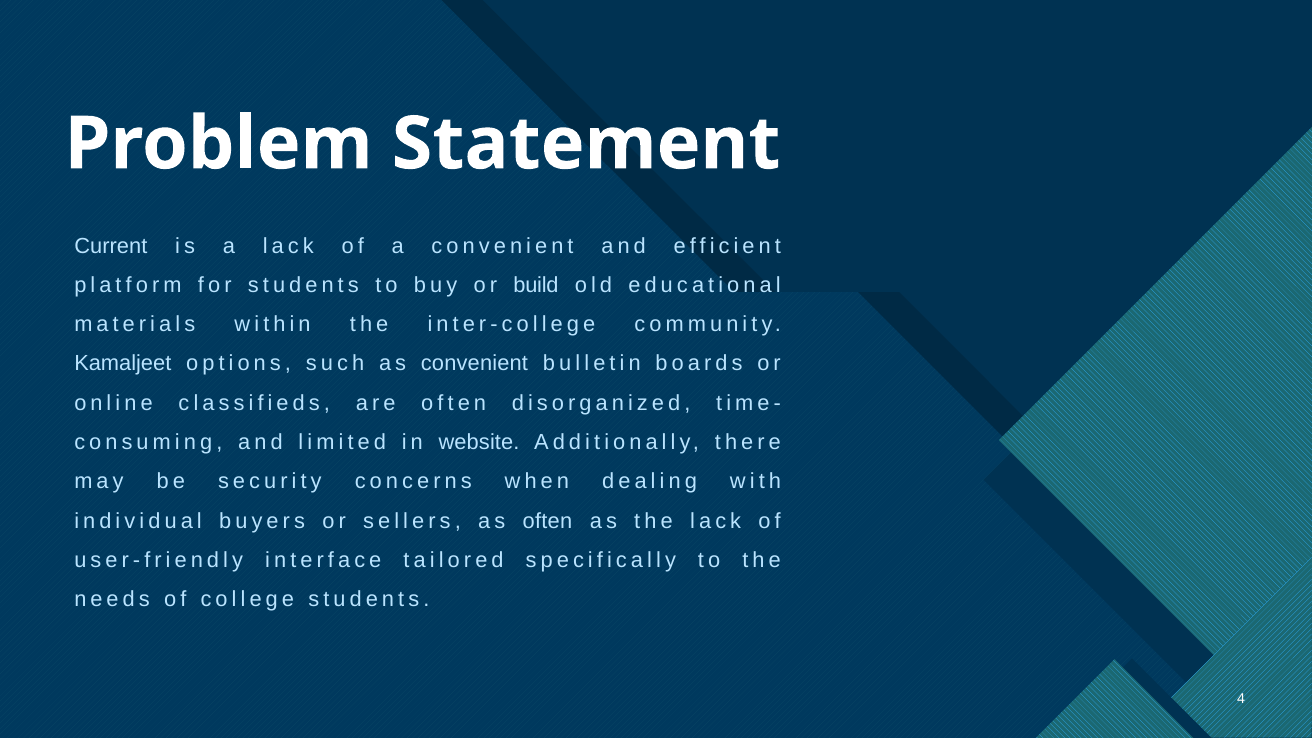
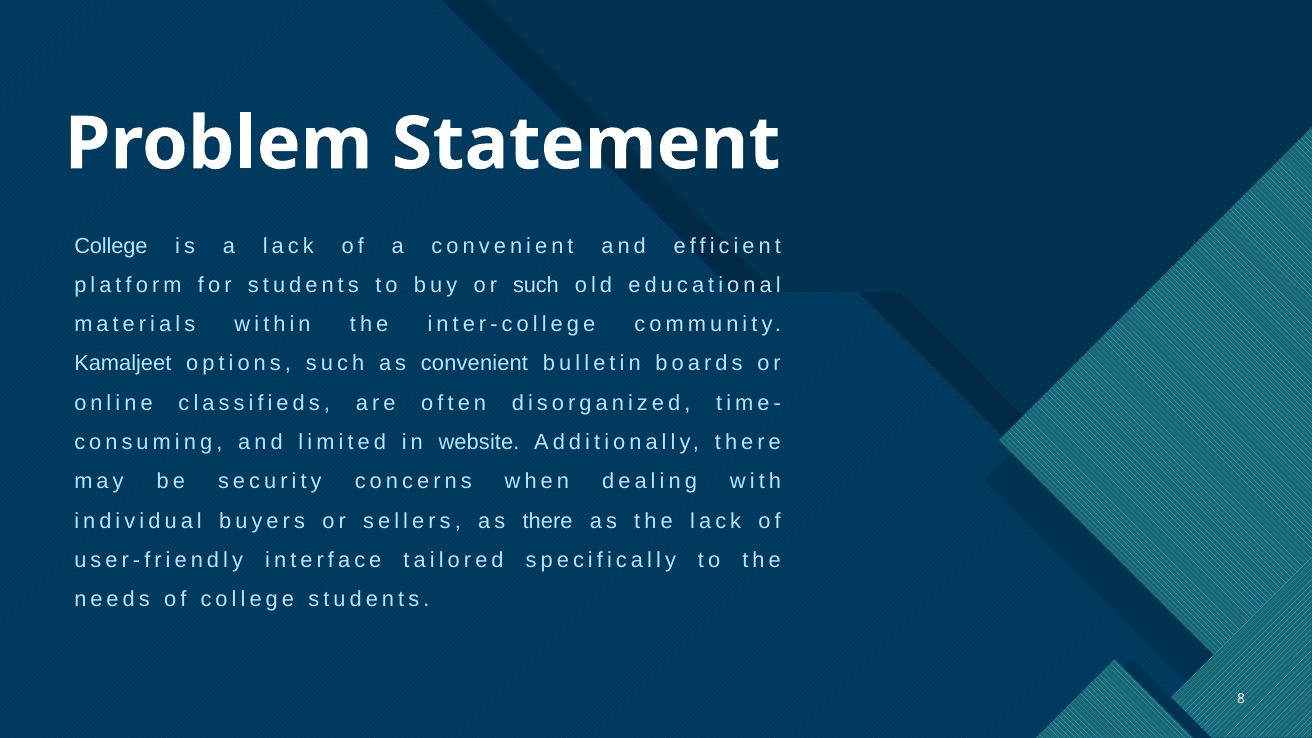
Current at (111, 246): Current -> College
or build: build -> such
as often: often -> there
4: 4 -> 8
